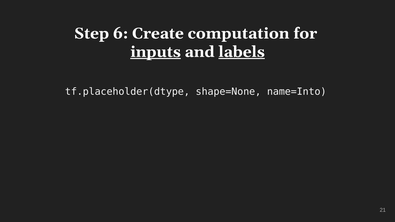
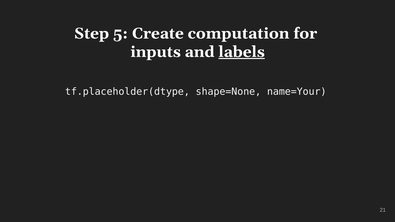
6: 6 -> 5
inputs underline: present -> none
name=Into: name=Into -> name=Your
